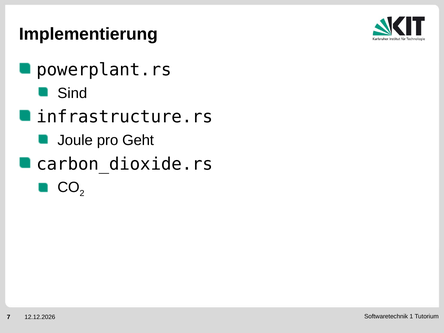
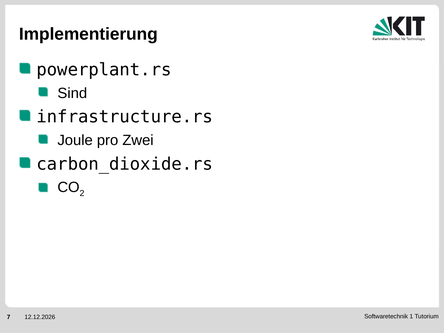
Geht: Geht -> Zwei
